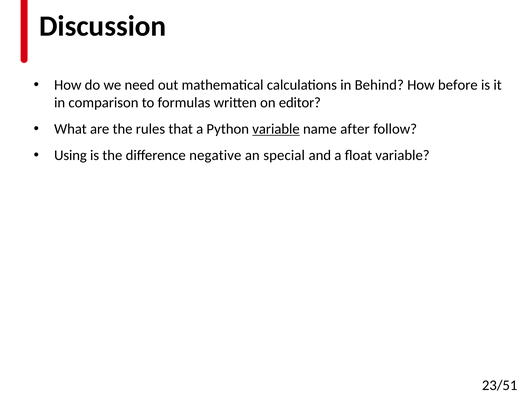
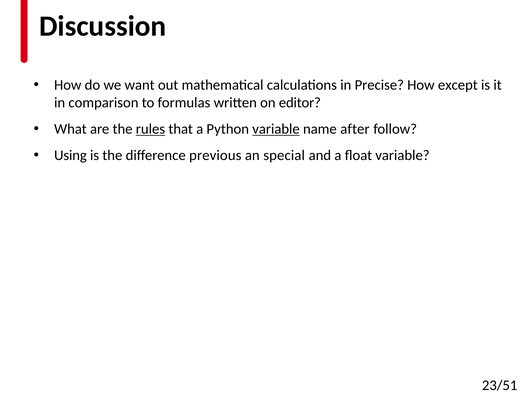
need: need -> want
Behind: Behind -> Precise
before: before -> except
rules underline: none -> present
negative: negative -> previous
